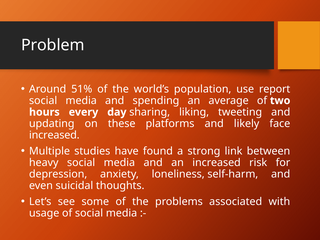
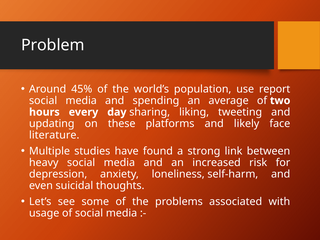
51%: 51% -> 45%
increased at (54, 135): increased -> literature
